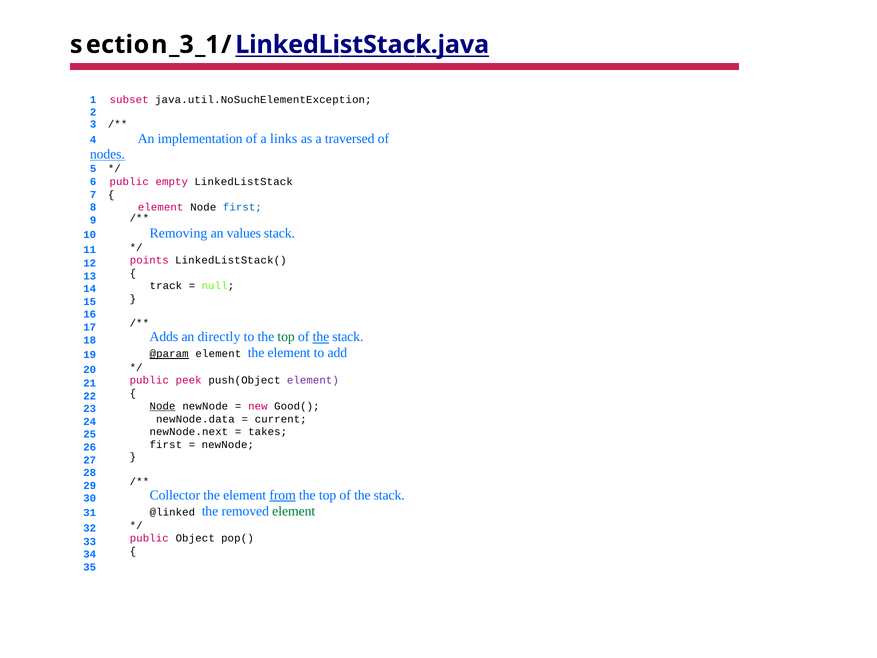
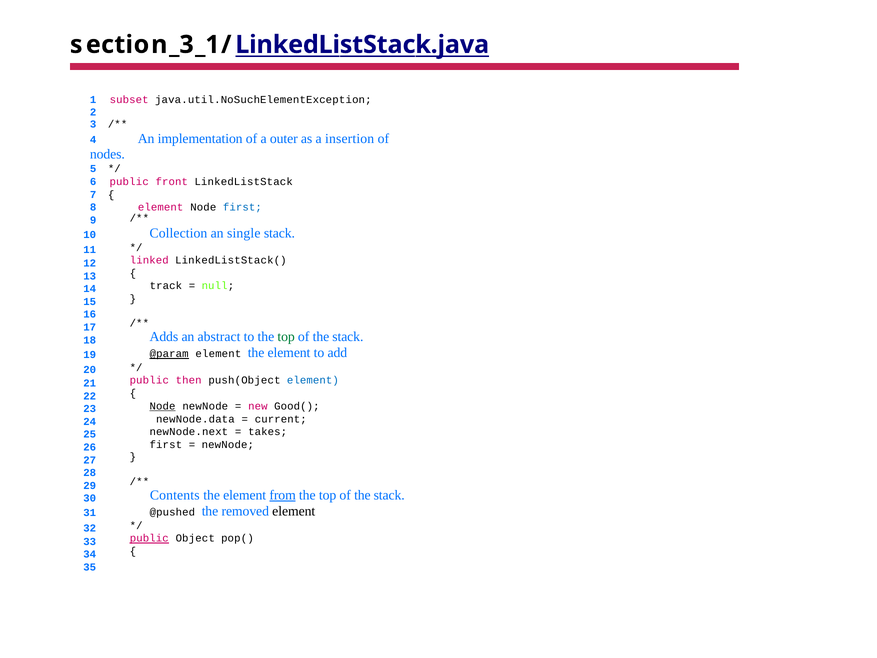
links: links -> outer
traversed: traversed -> insertion
nodes underline: present -> none
empty: empty -> front
Removing: Removing -> Collection
values: values -> single
points: points -> linked
directly: directly -> abstract
the at (321, 337) underline: present -> none
peek: peek -> then
element at (313, 380) colour: purple -> blue
Collector: Collector -> Contents
@linked: @linked -> @pushed
element at (294, 511) colour: green -> black
public at (149, 538) underline: none -> present
